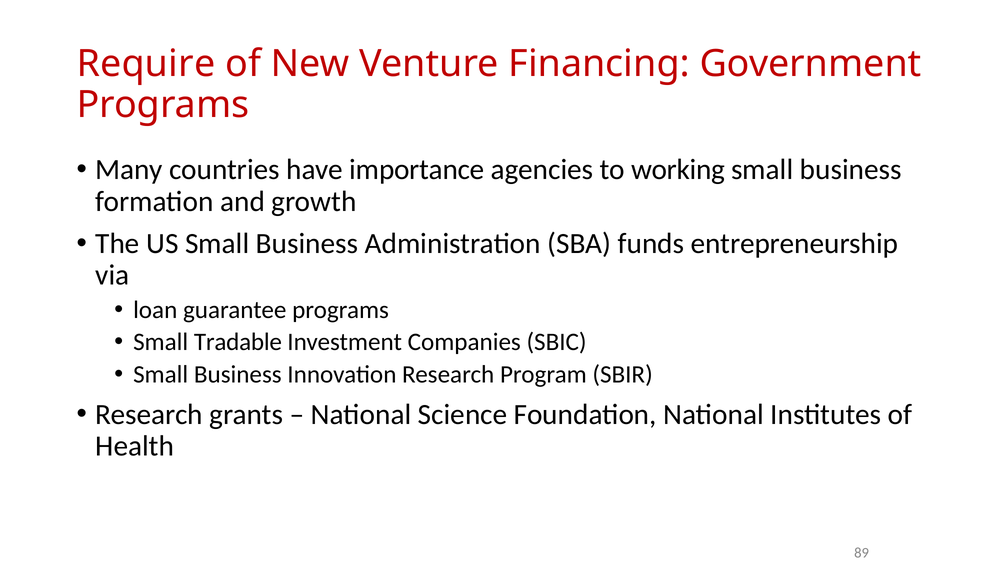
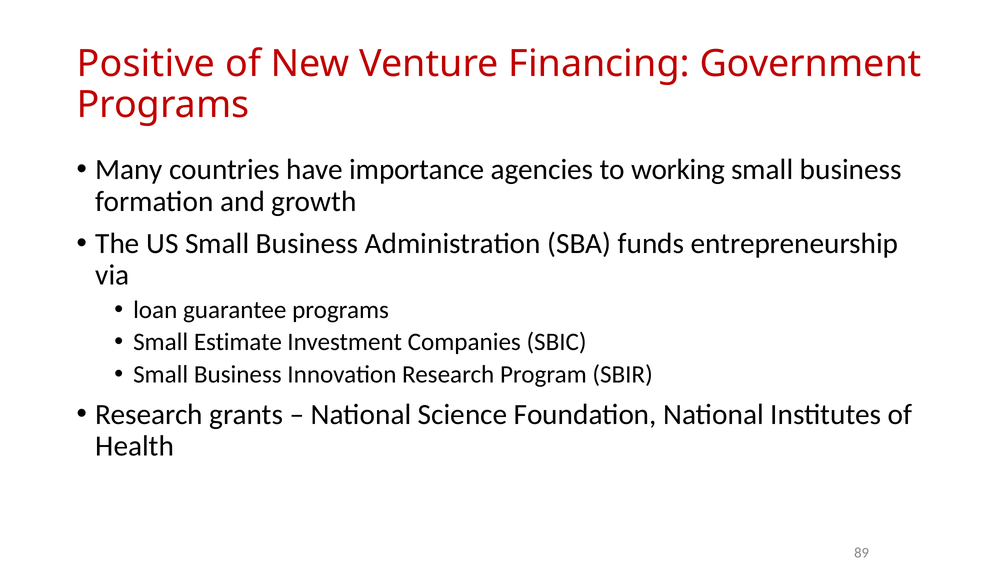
Require: Require -> Positive
Tradable: Tradable -> Estimate
